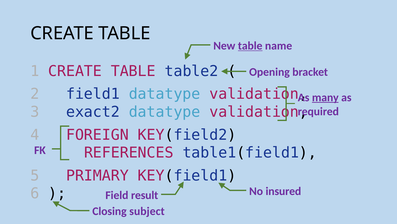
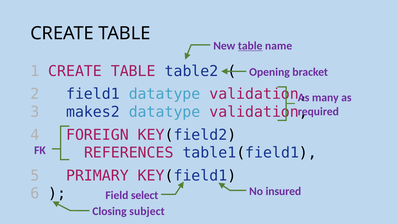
many underline: present -> none
exact2: exact2 -> makes2
result: result -> select
